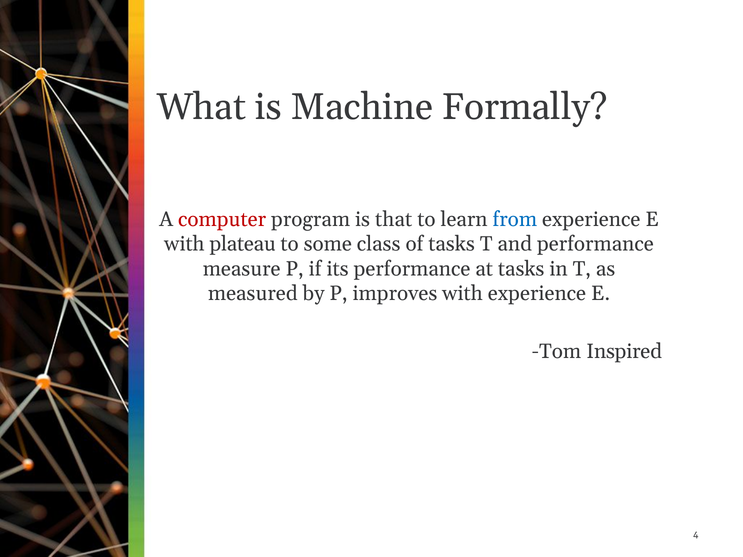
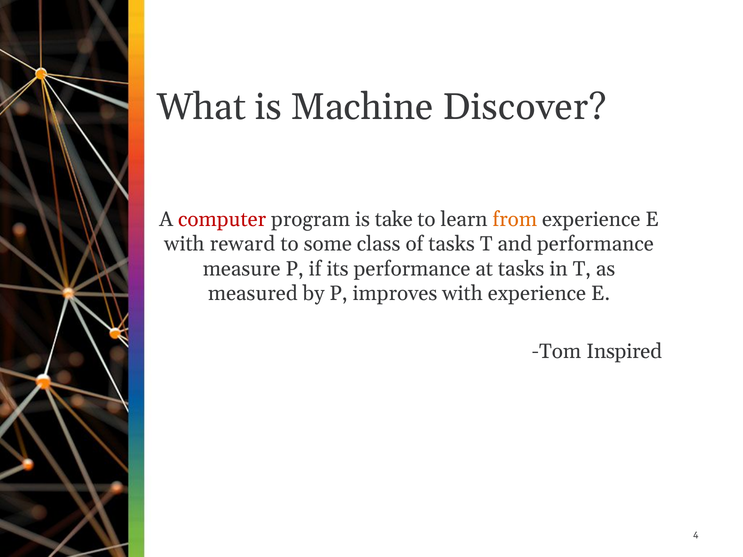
Formally: Formally -> Discover
that: that -> take
from colour: blue -> orange
plateau: plateau -> reward
